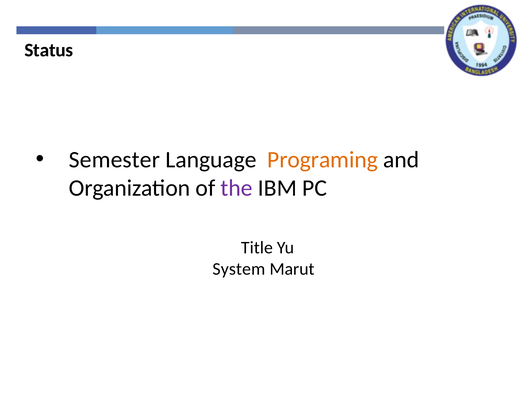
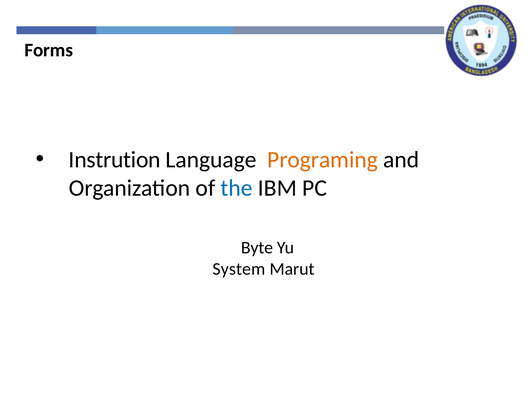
Status: Status -> Forms
Semester: Semester -> Instrution
the colour: purple -> blue
Title: Title -> Byte
